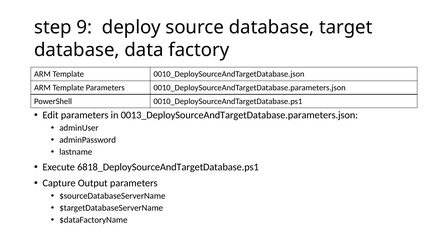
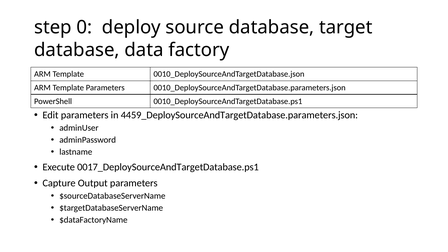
9: 9 -> 0
0013_DeploySourceAndTargetDatabase.parameters.json: 0013_DeploySourceAndTargetDatabase.parameters.json -> 4459_DeploySourceAndTargetDatabase.parameters.json
6818_DeploySourceAndTargetDatabase.ps1: 6818_DeploySourceAndTargetDatabase.ps1 -> 0017_DeploySourceAndTargetDatabase.ps1
